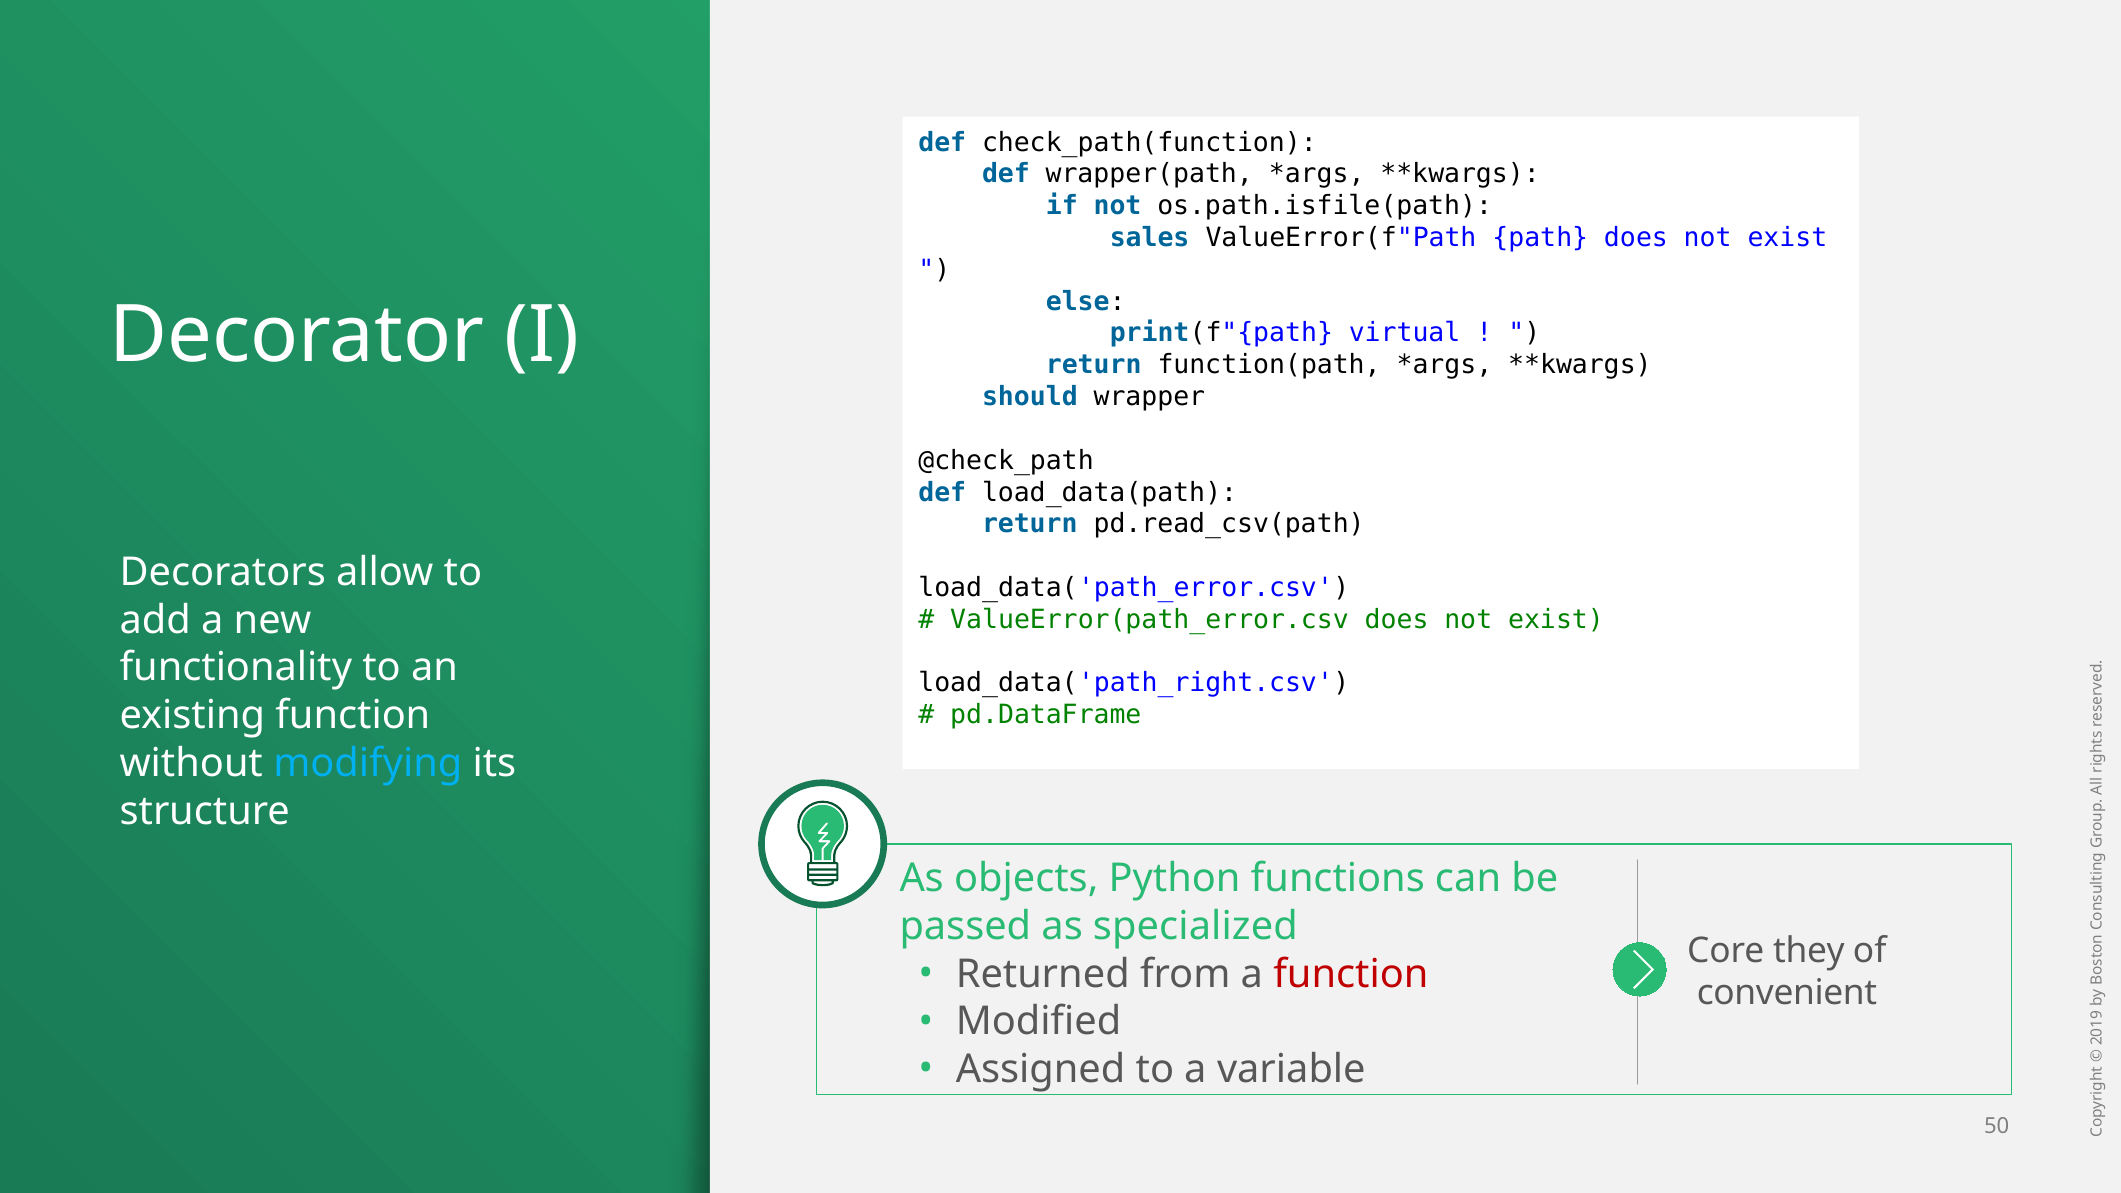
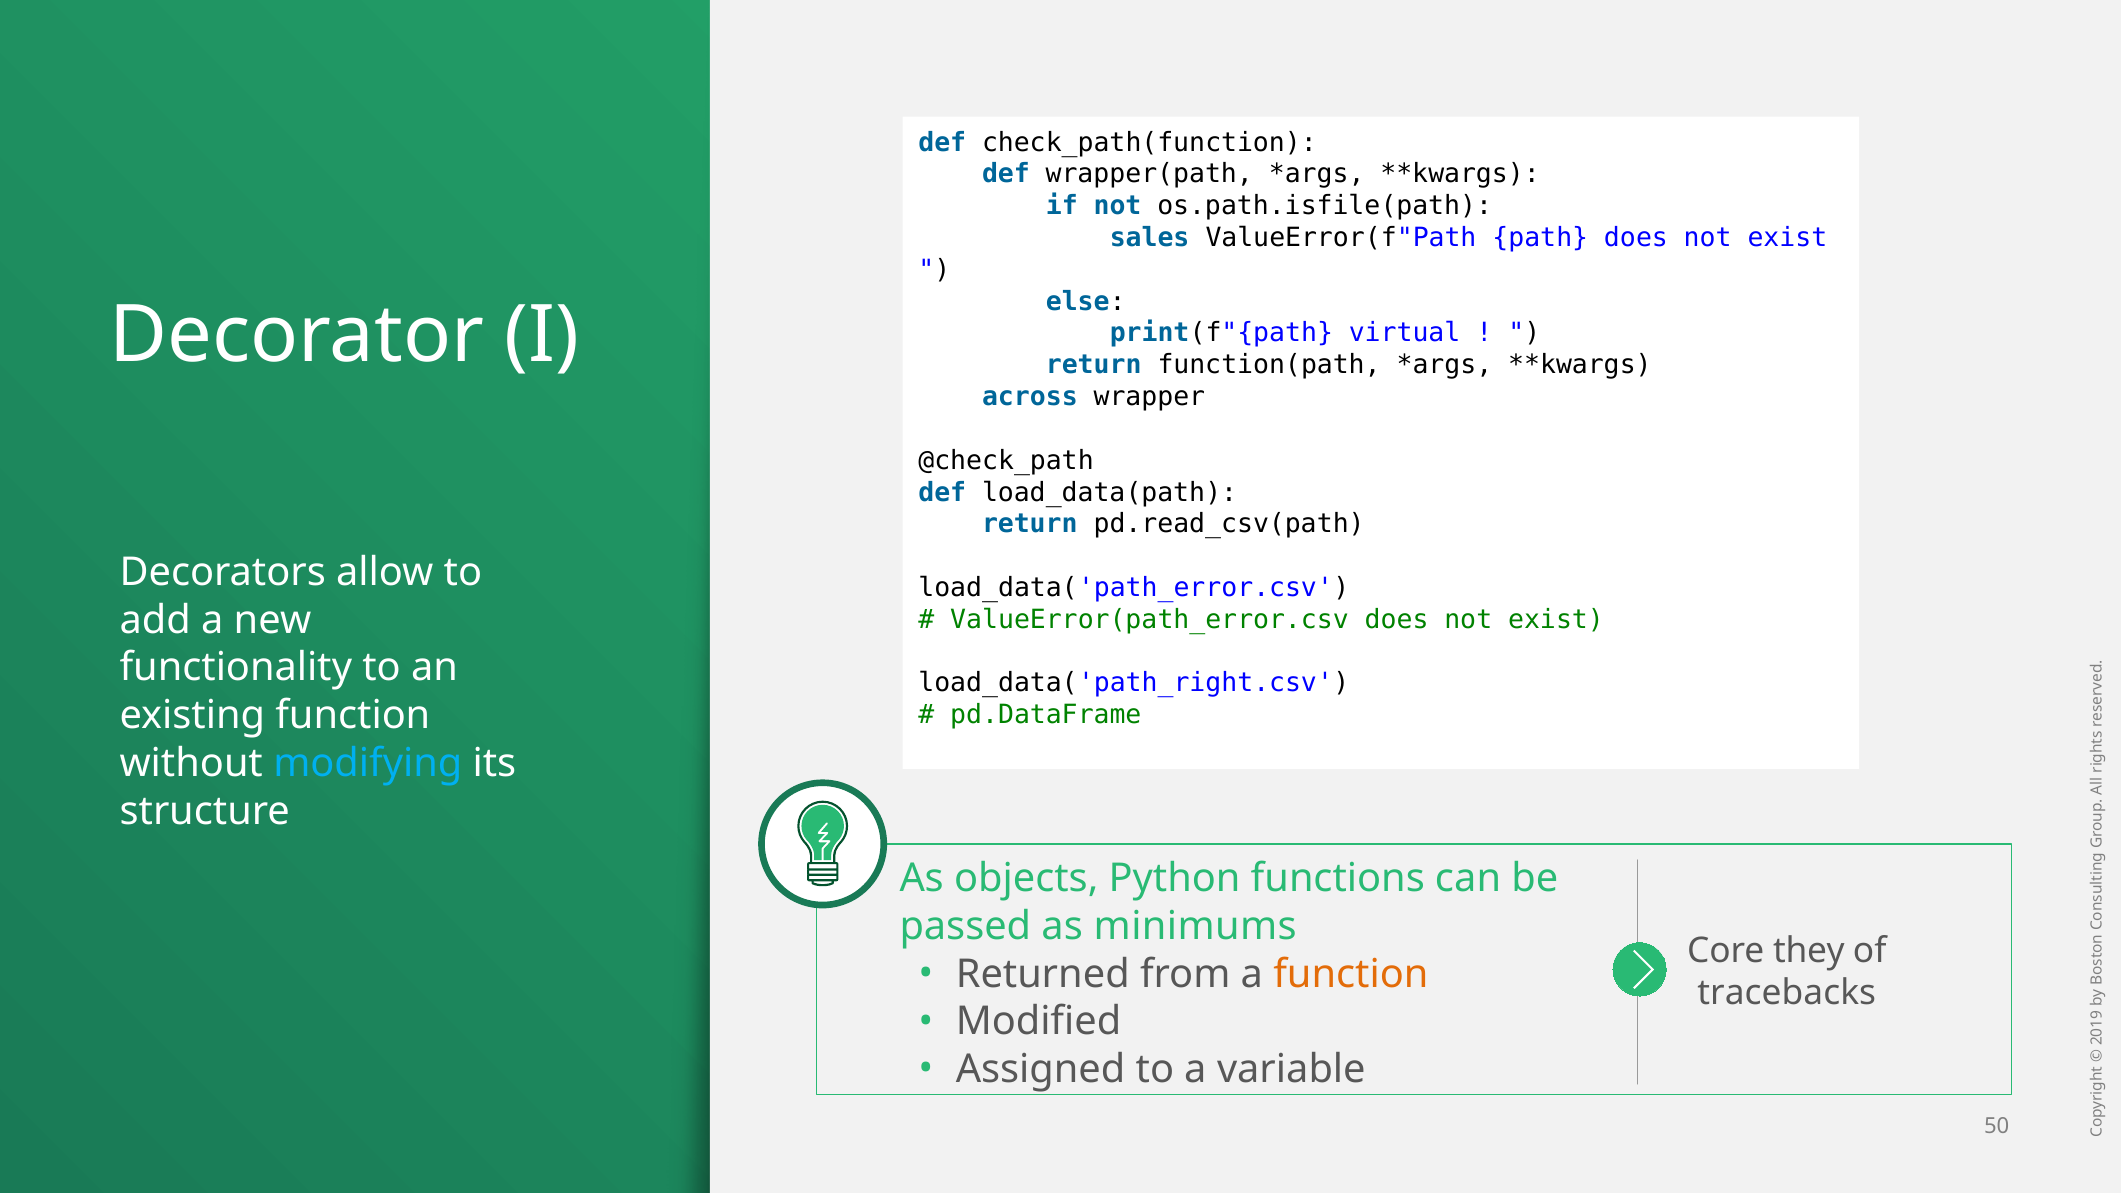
should: should -> across
specialized: specialized -> minimums
function at (1351, 974) colour: red -> orange
convenient: convenient -> tracebacks
